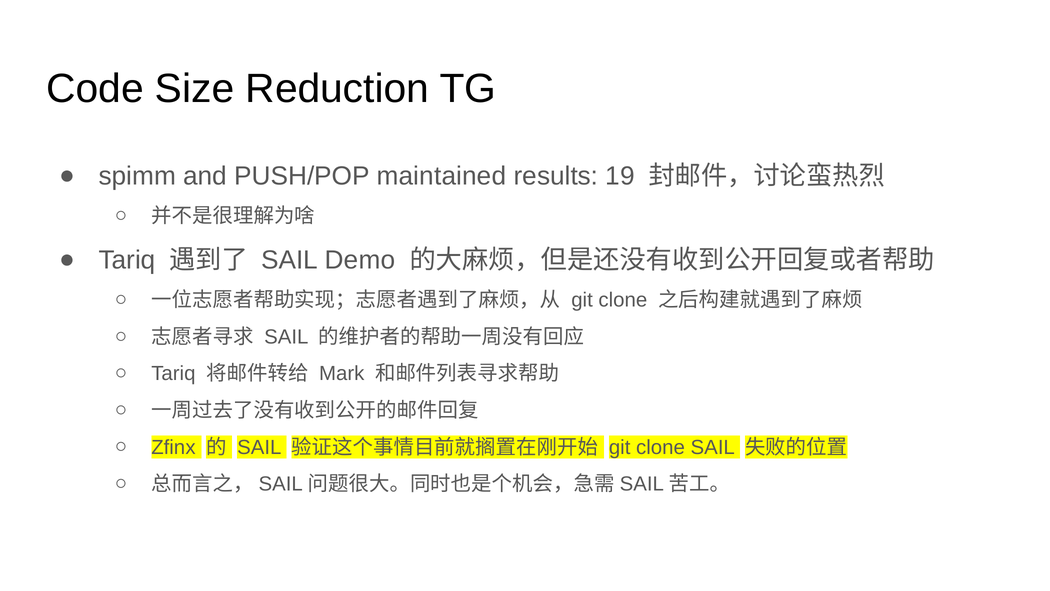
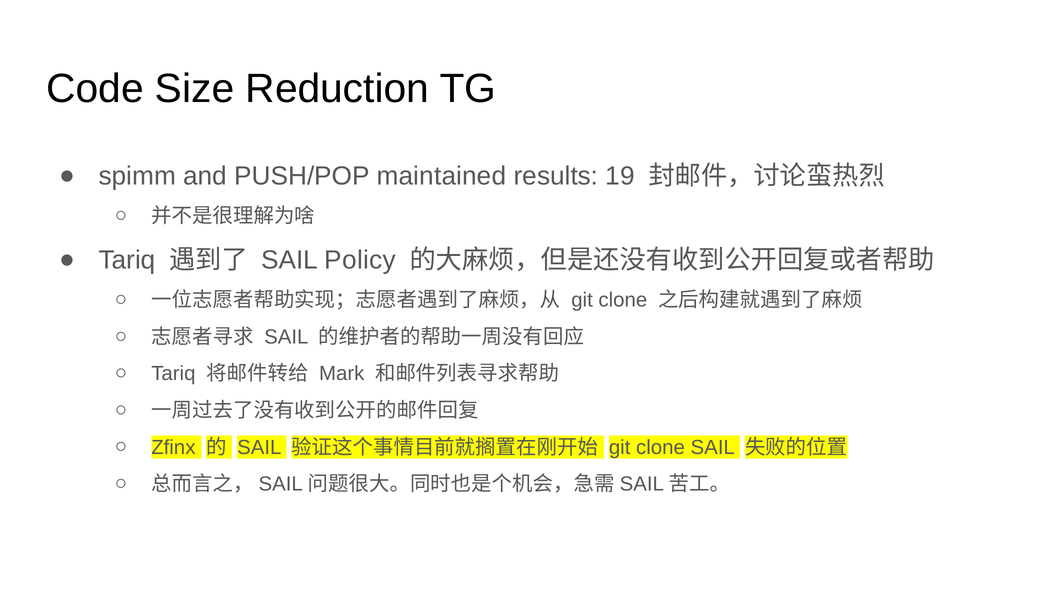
Demo: Demo -> Policy
